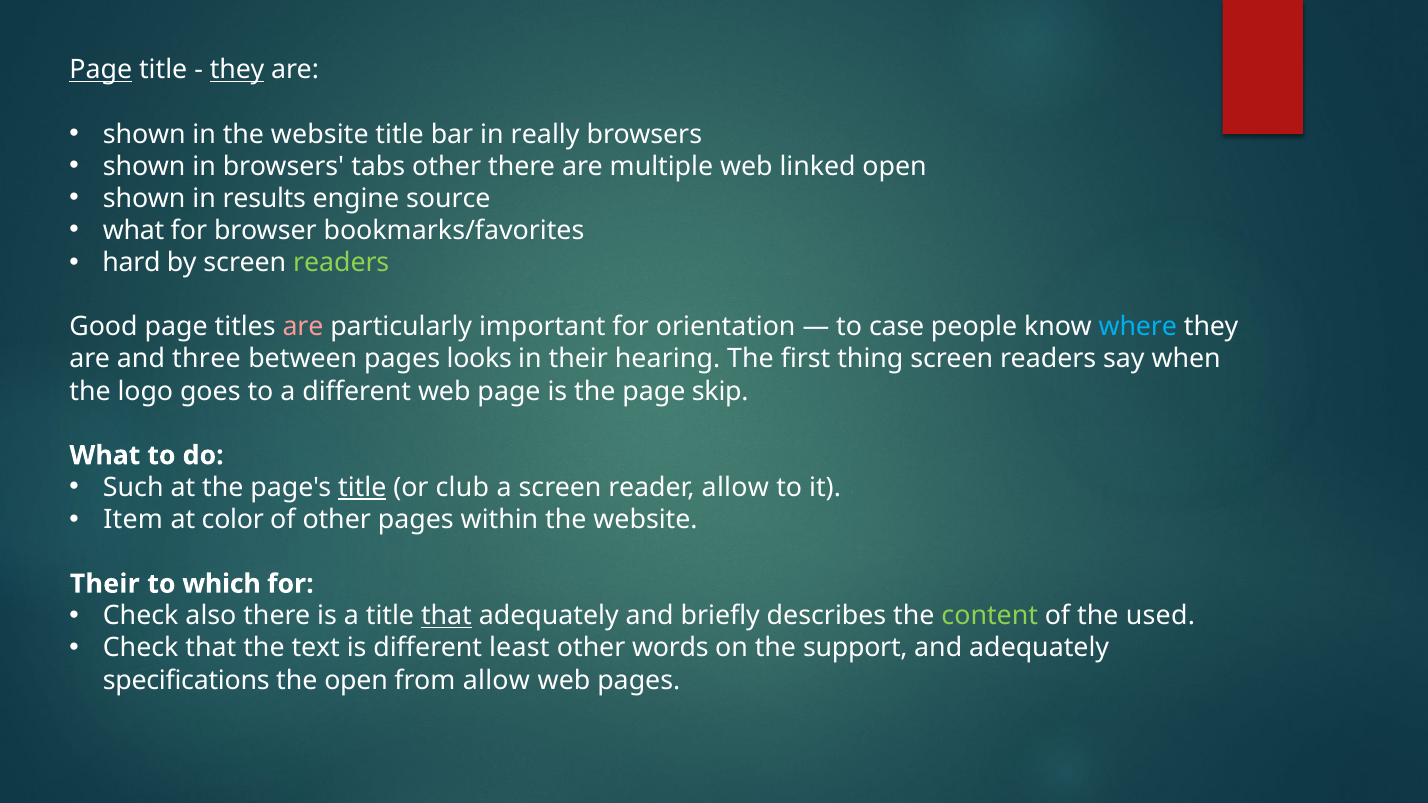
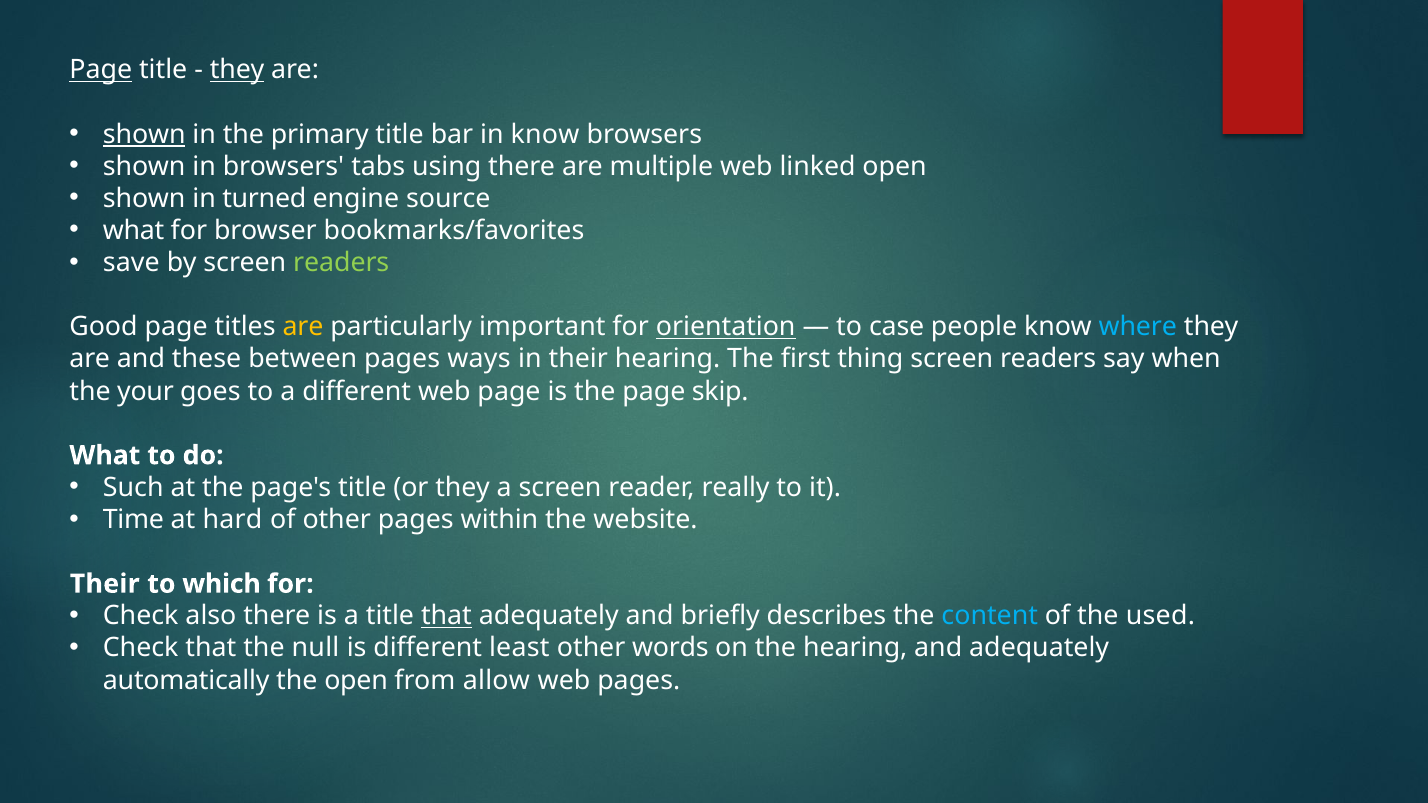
shown at (144, 134) underline: none -> present
in the website: website -> primary
in really: really -> know
tabs other: other -> using
results: results -> turned
hard: hard -> save
are at (303, 327) colour: pink -> yellow
orientation underline: none -> present
three: three -> these
looks: looks -> ways
logo: logo -> your
title at (362, 488) underline: present -> none
or club: club -> they
reader allow: allow -> really
Item: Item -> Time
color: color -> hard
content colour: light green -> light blue
text: text -> null
the support: support -> hearing
specifications: specifications -> automatically
